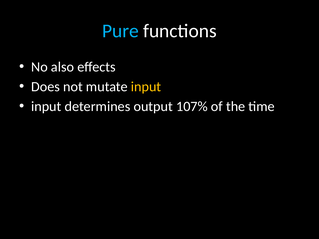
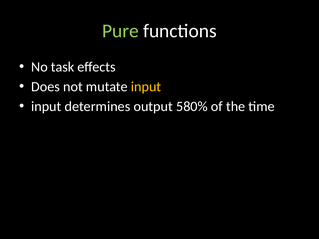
Pure colour: light blue -> light green
also: also -> task
107%: 107% -> 580%
